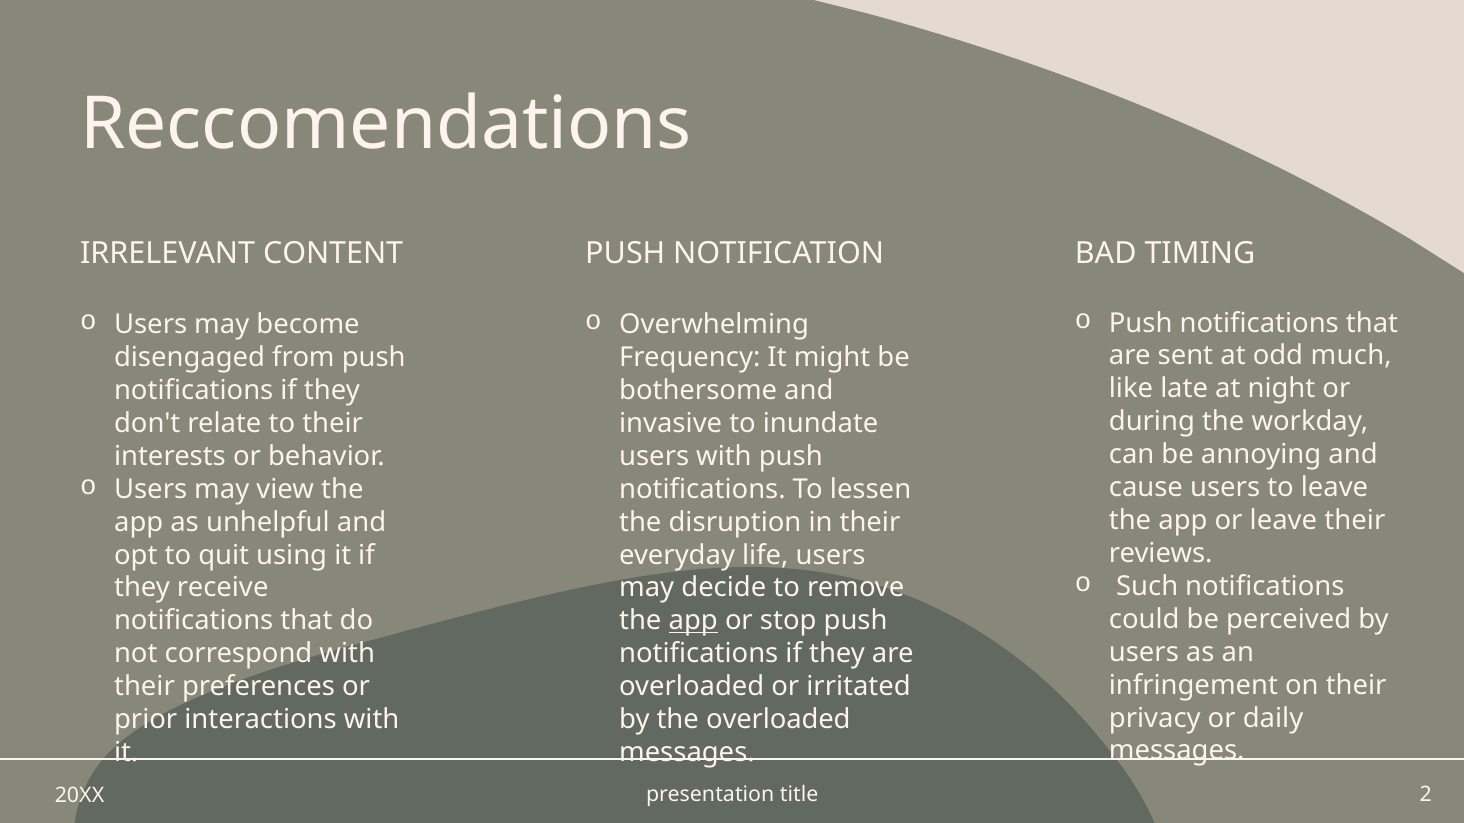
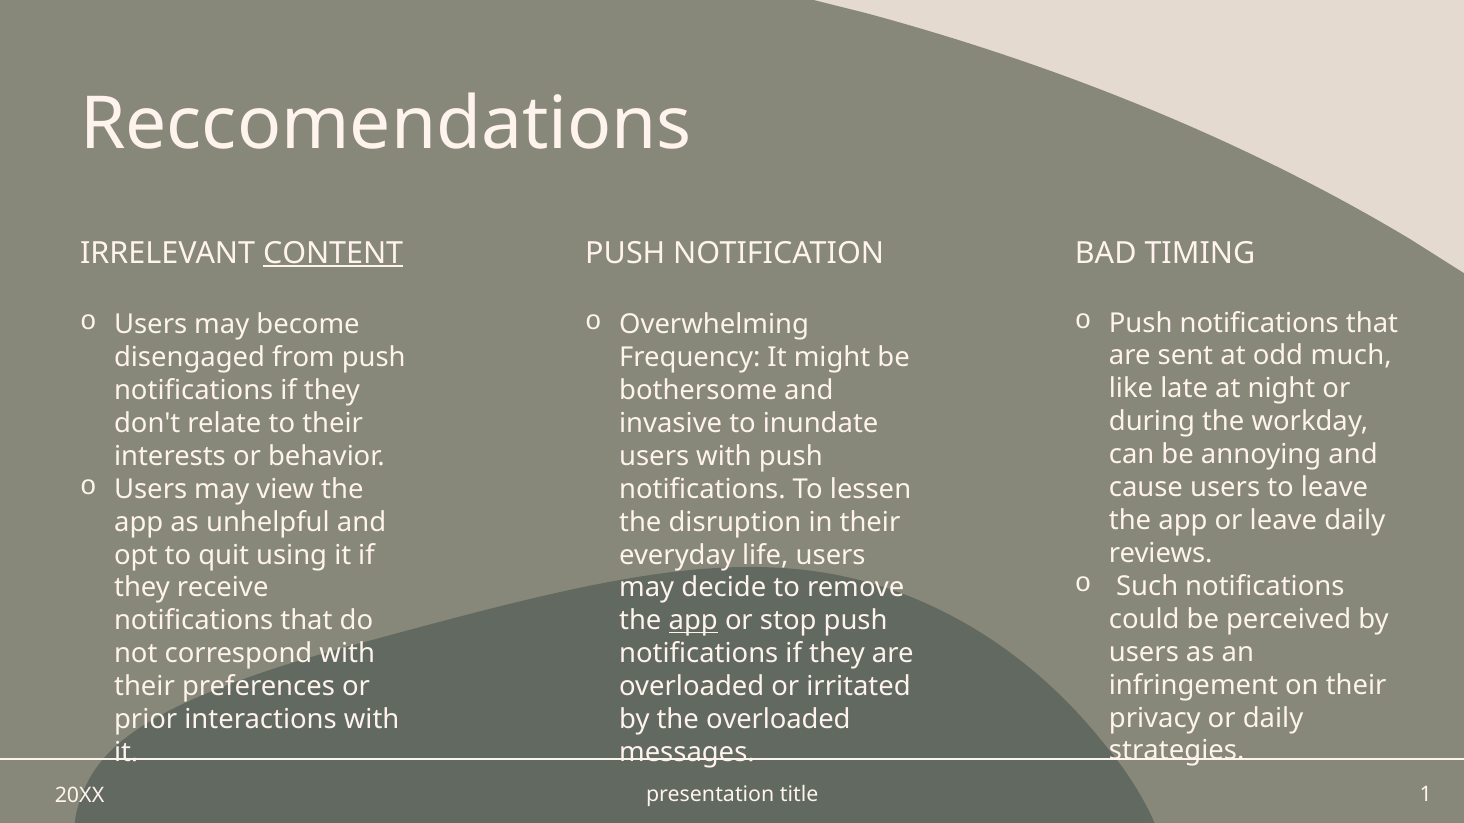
CONTENT underline: none -> present
leave their: their -> daily
messages at (1177, 751): messages -> strategies
2: 2 -> 1
